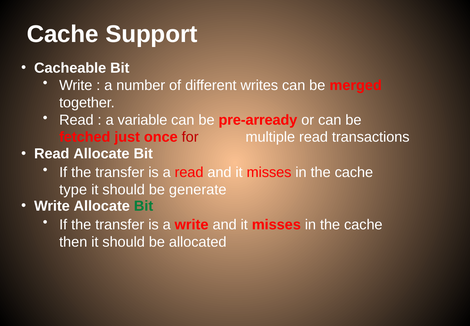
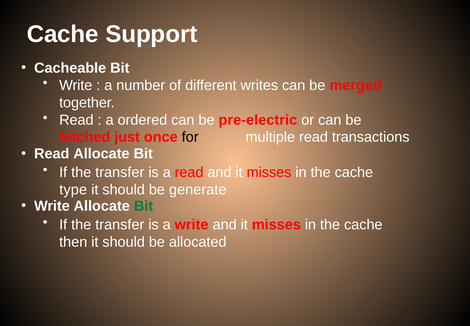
variable: variable -> ordered
pre-arready: pre-arready -> pre-electric
for colour: red -> black
